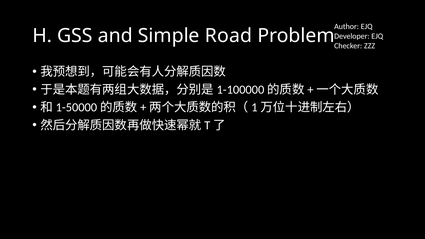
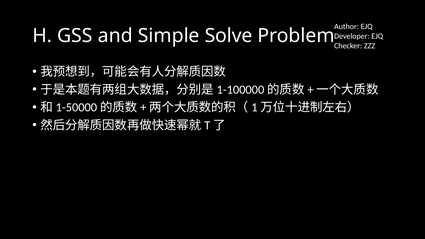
Road: Road -> Solve
